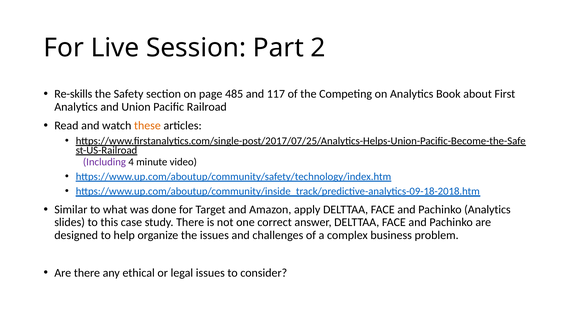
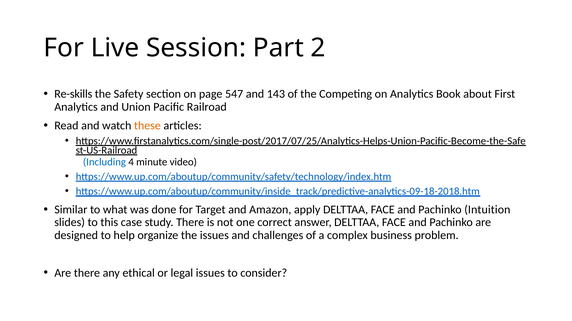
485: 485 -> 547
117: 117 -> 143
Including colour: purple -> blue
Pachinko Analytics: Analytics -> Intuition
